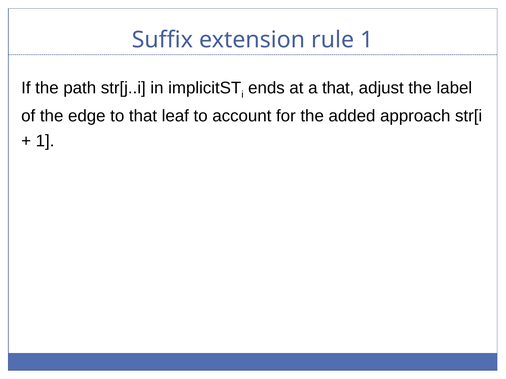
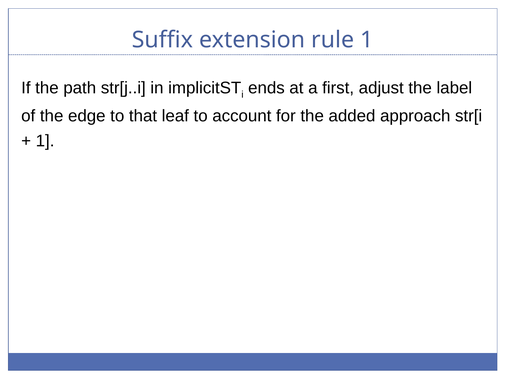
a that: that -> first
